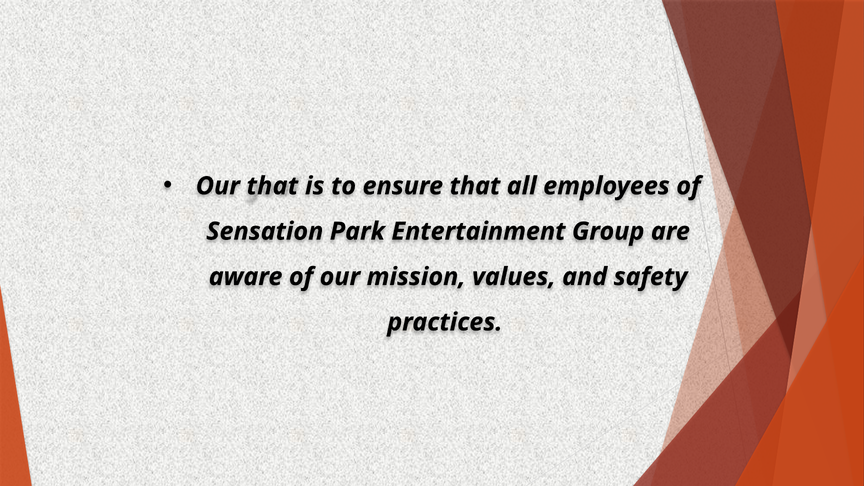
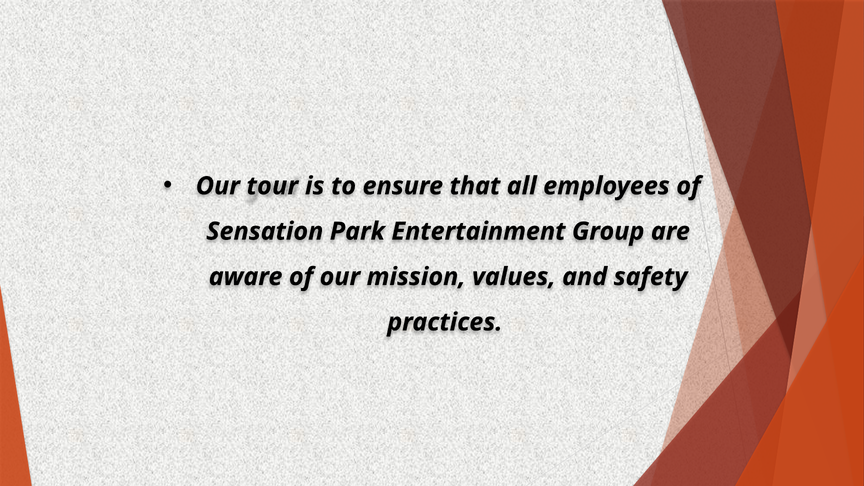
Our that: that -> tour
